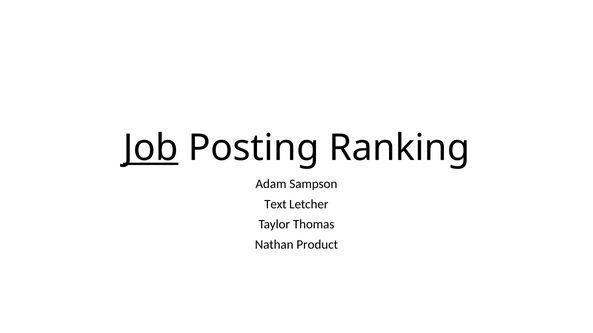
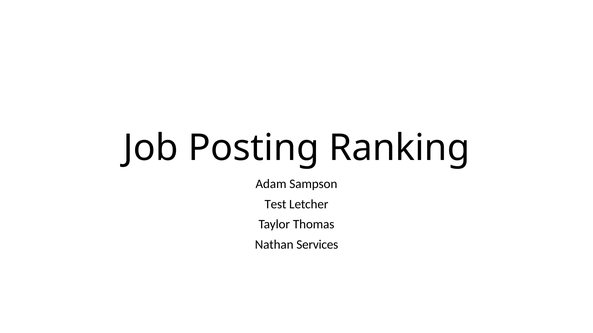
Job underline: present -> none
Text: Text -> Test
Product: Product -> Services
